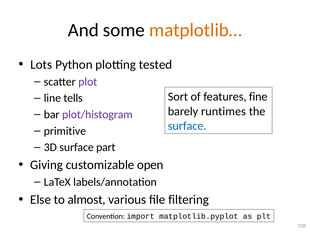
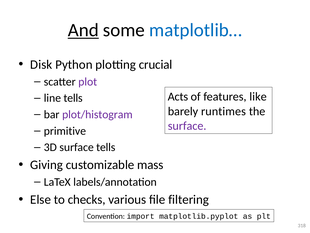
And underline: none -> present
matplotlib… colour: orange -> blue
Lots: Lots -> Disk
tested: tested -> crucial
Sort: Sort -> Acts
fine: fine -> like
surface at (187, 126) colour: blue -> purple
surface part: part -> tells
open: open -> mass
almost: almost -> checks
